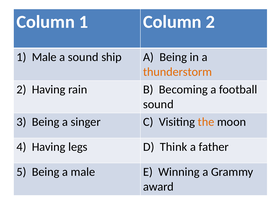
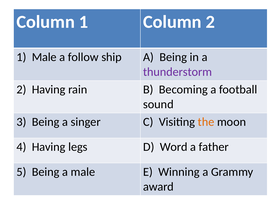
a sound: sound -> follow
thunderstorm colour: orange -> purple
Think: Think -> Word
